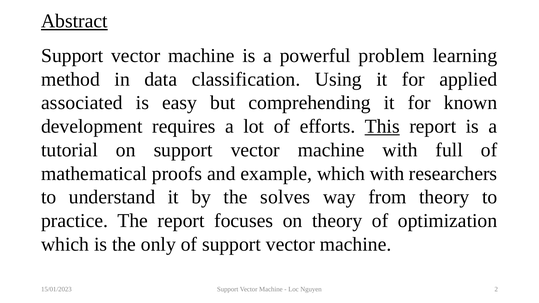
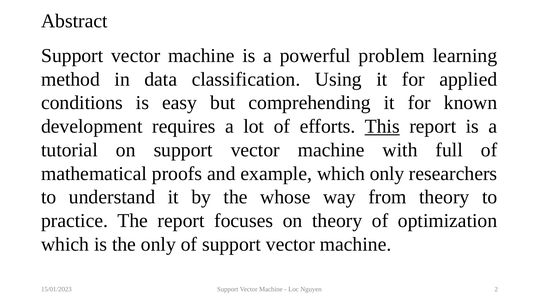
Abstract underline: present -> none
associated: associated -> conditions
which with: with -> only
solves: solves -> whose
